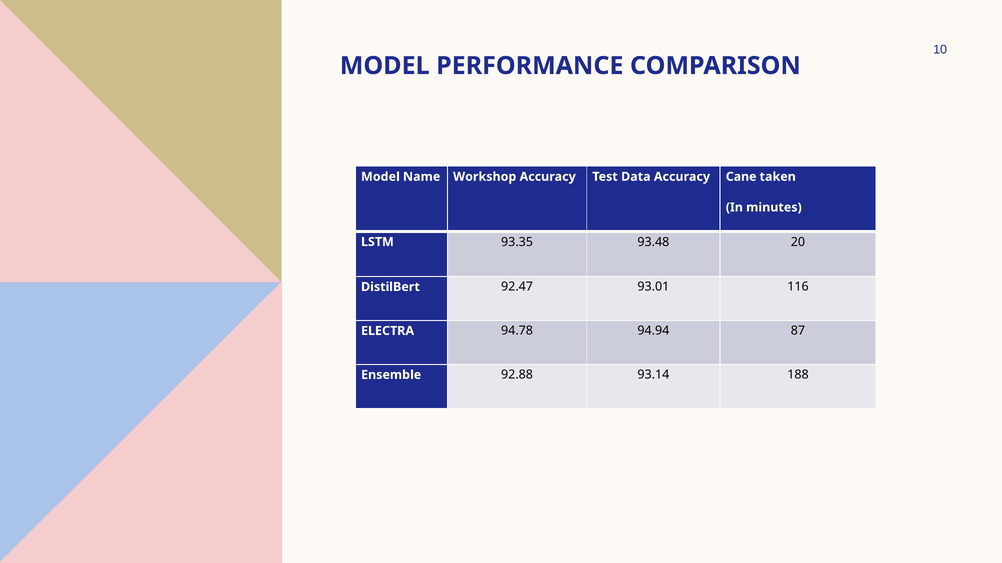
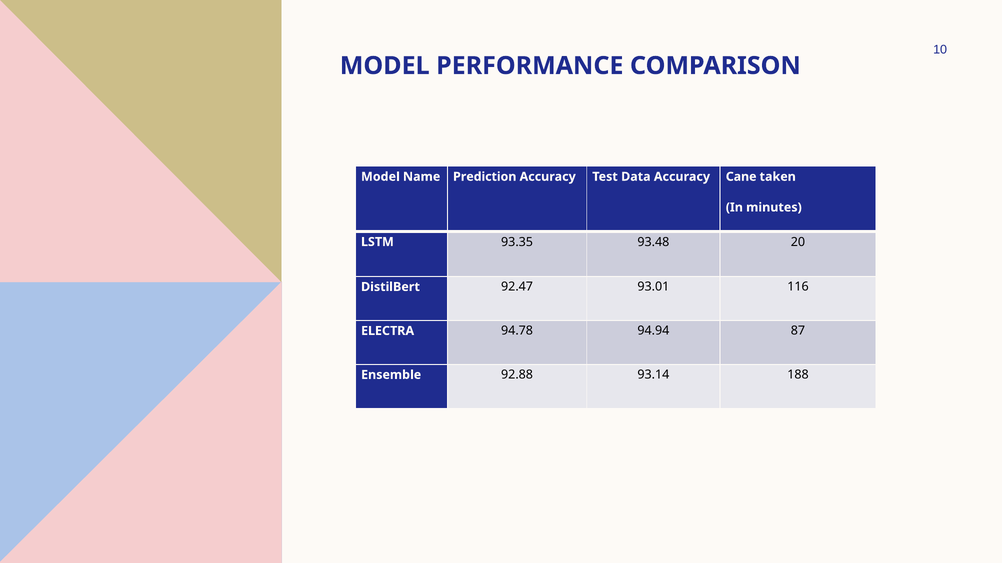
Workshop: Workshop -> Prediction
